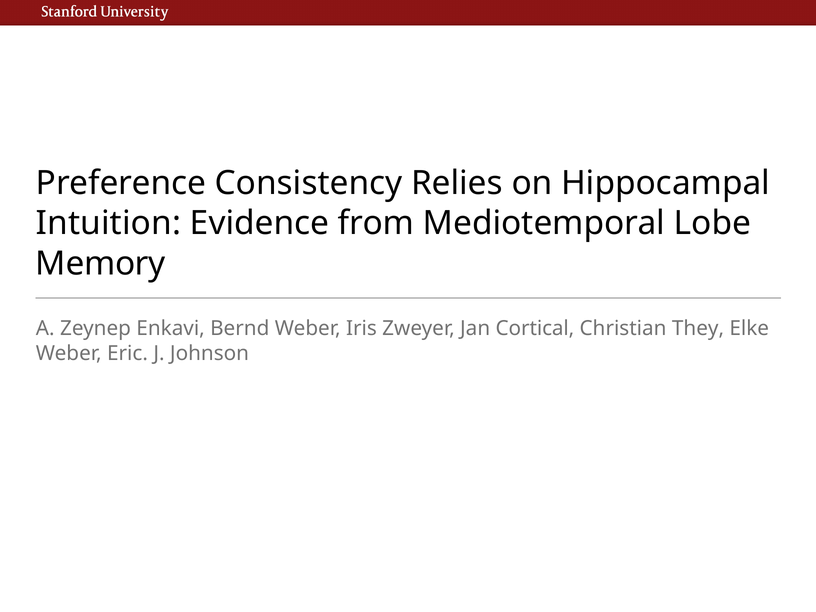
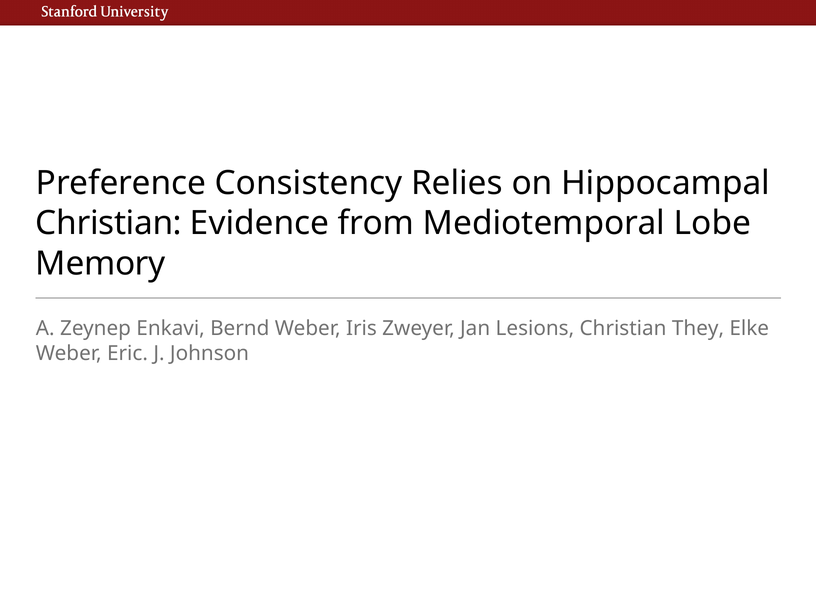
Intuition at (108, 223): Intuition -> Christian
Cortical: Cortical -> Lesions
